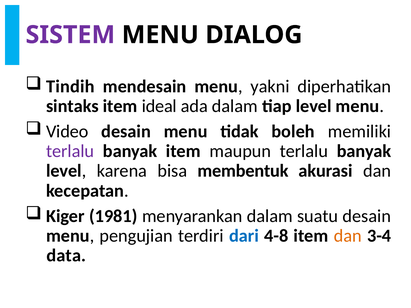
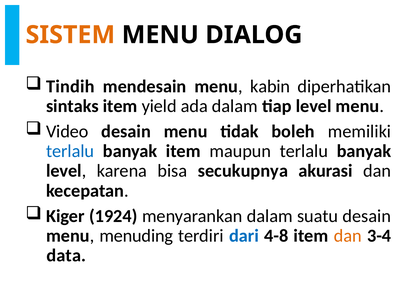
SISTEM colour: purple -> orange
yakni: yakni -> kabin
ideal: ideal -> yield
terlalu at (70, 151) colour: purple -> blue
membentuk: membentuk -> secukupnya
1981: 1981 -> 1924
pengujian: pengujian -> menuding
